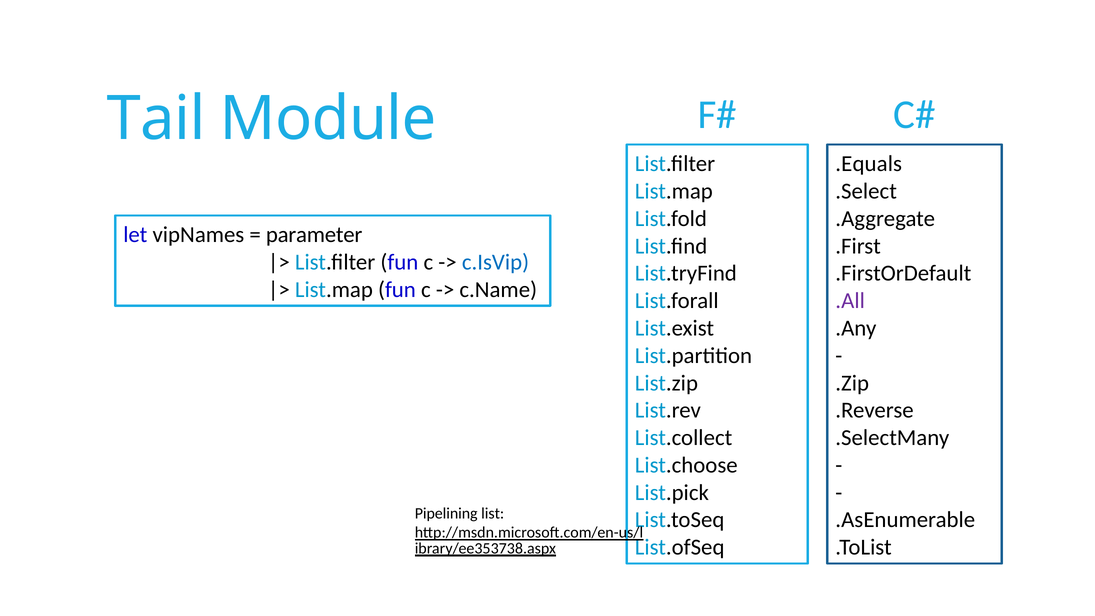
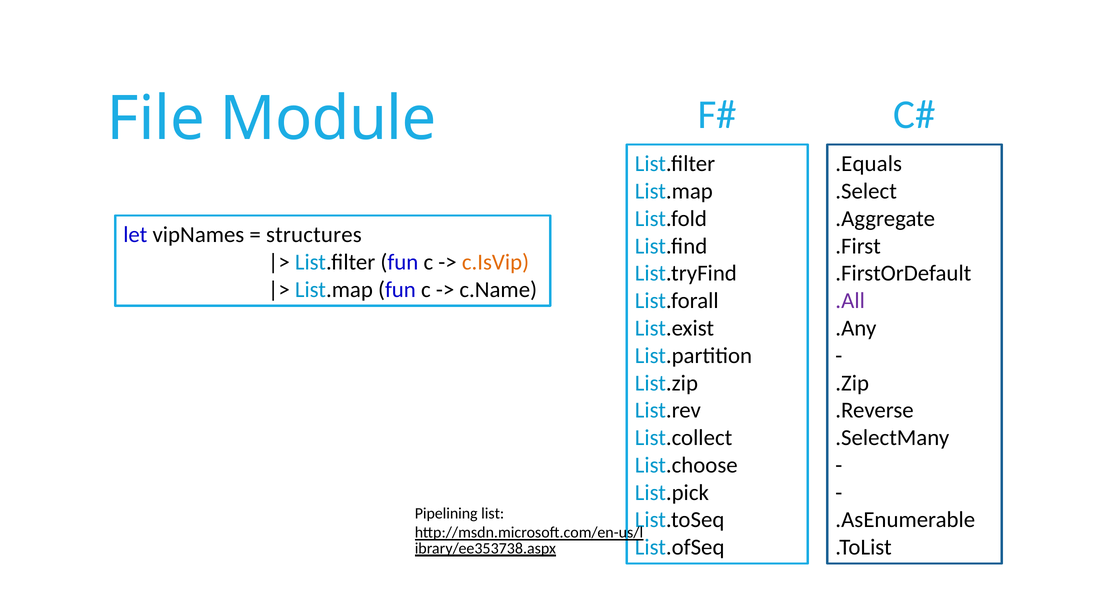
Tail: Tail -> File
parameter: parameter -> structures
c.IsVip colour: blue -> orange
